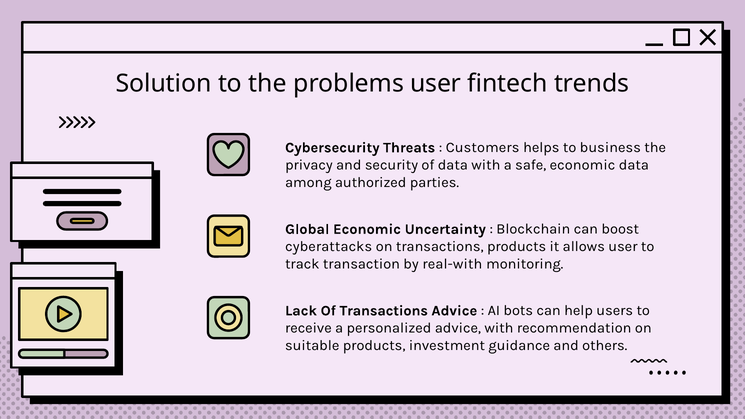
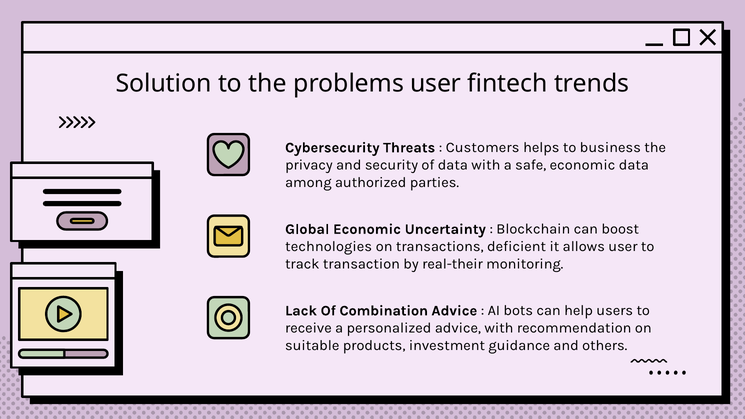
cyberattacks: cyberattacks -> technologies
transactions products: products -> deficient
real-with: real-with -> real-their
Of Transactions: Transactions -> Combination
